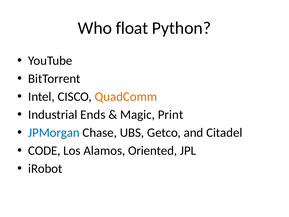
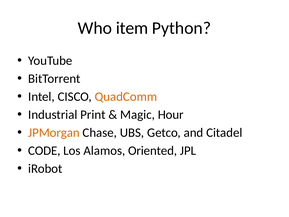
float: float -> item
Ends: Ends -> Print
Print: Print -> Hour
JPMorgan colour: blue -> orange
